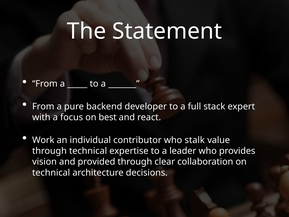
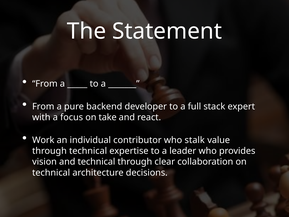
best: best -> take
and provided: provided -> technical
